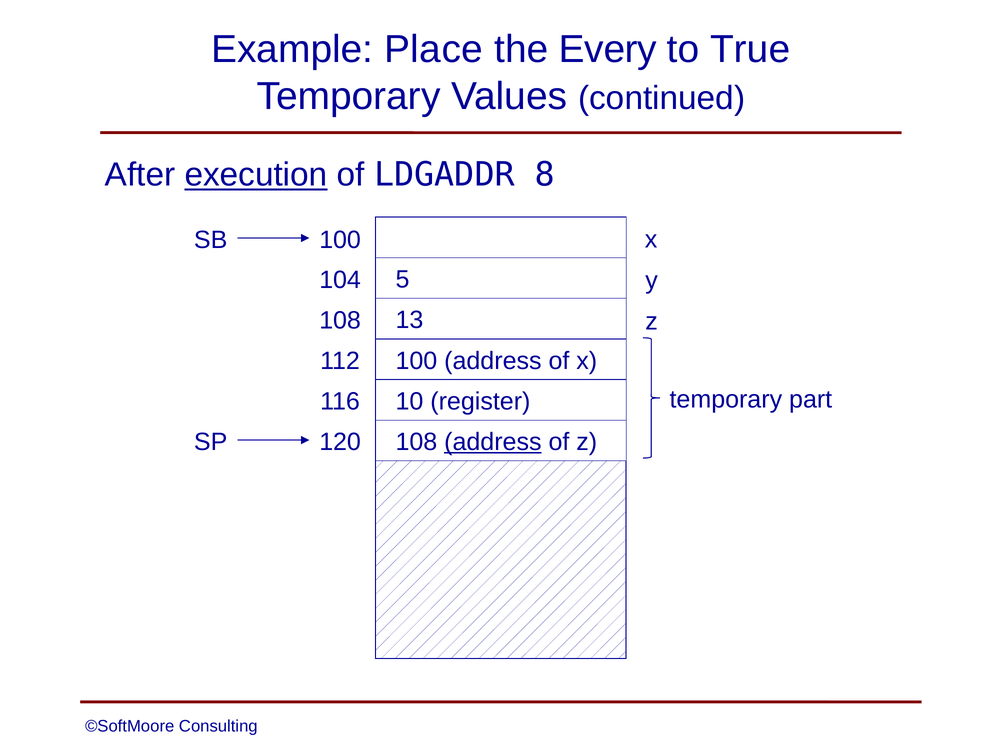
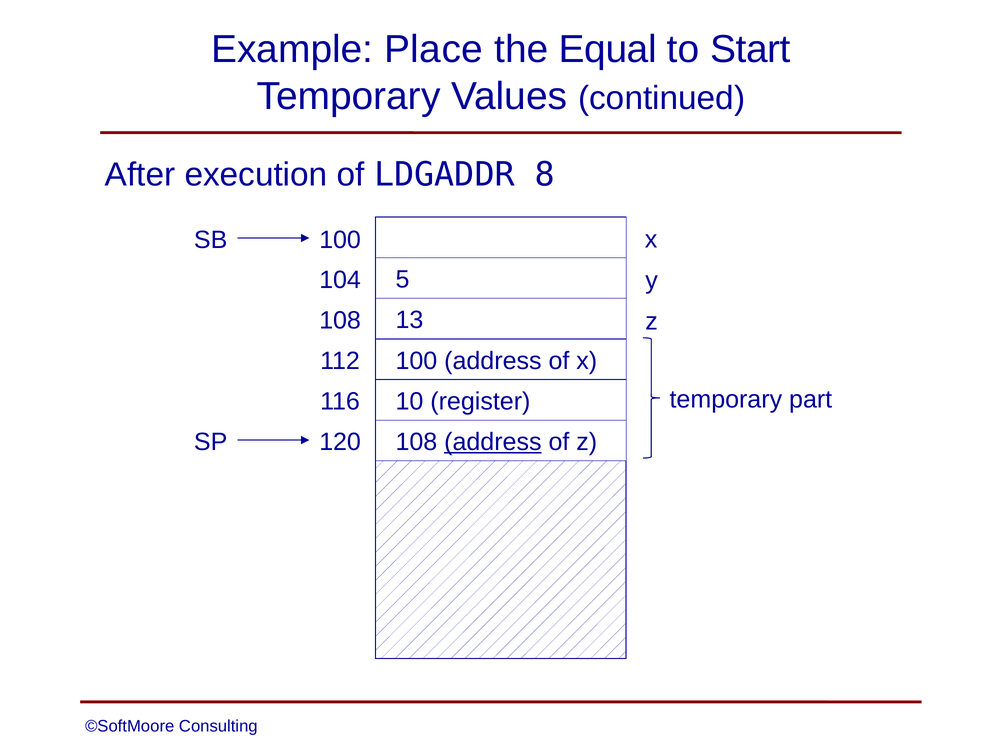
Every: Every -> Equal
True: True -> Start
execution underline: present -> none
